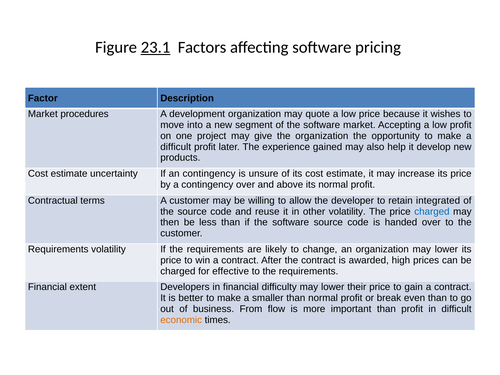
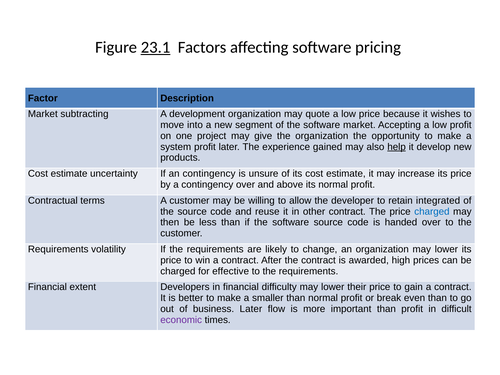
procedures: procedures -> subtracting
difficult at (176, 147): difficult -> system
help underline: none -> present
other volatility: volatility -> contract
business From: From -> Later
economic colour: orange -> purple
